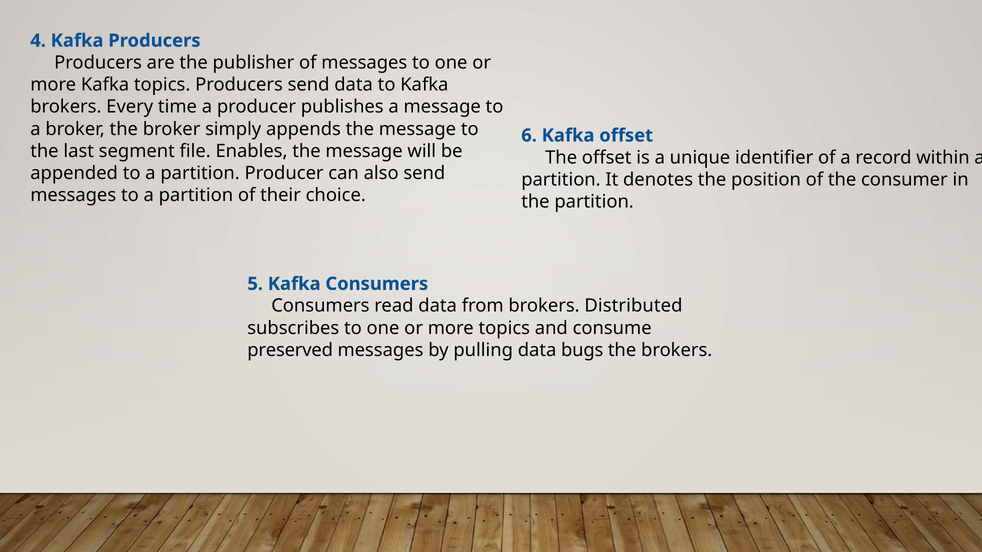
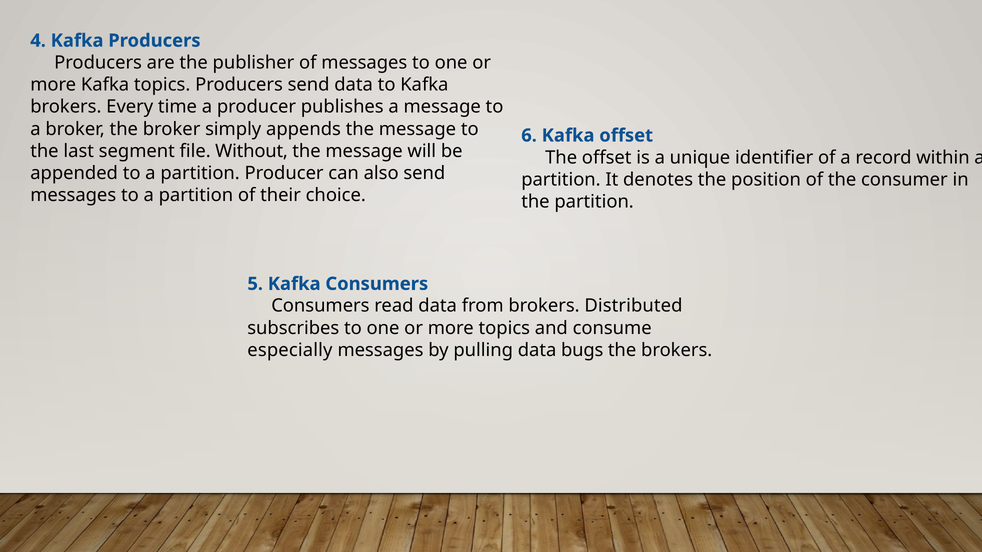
Enables: Enables -> Without
preserved: preserved -> especially
